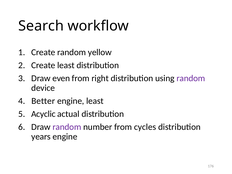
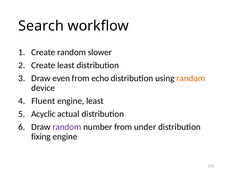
yellow: yellow -> slower
right: right -> echo
random at (191, 78) colour: purple -> orange
Better: Better -> Fluent
cycles: cycles -> under
years: years -> fixing
